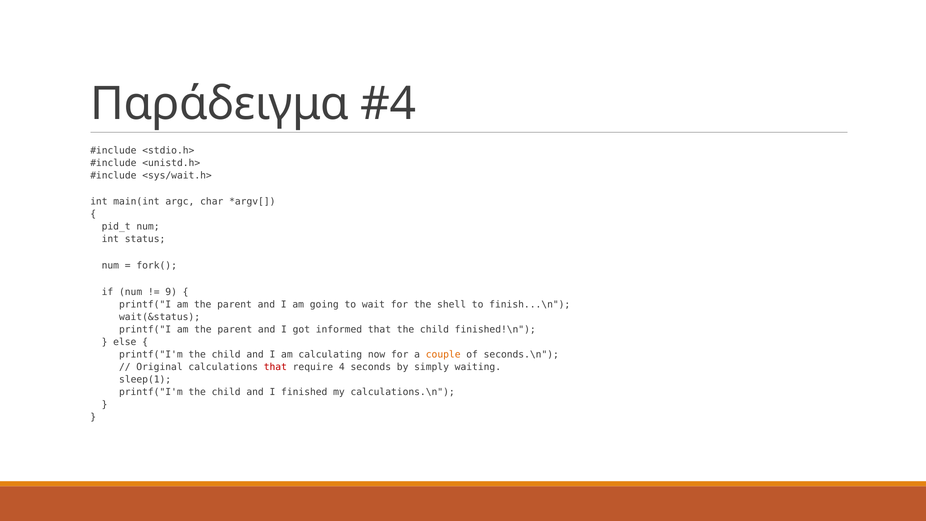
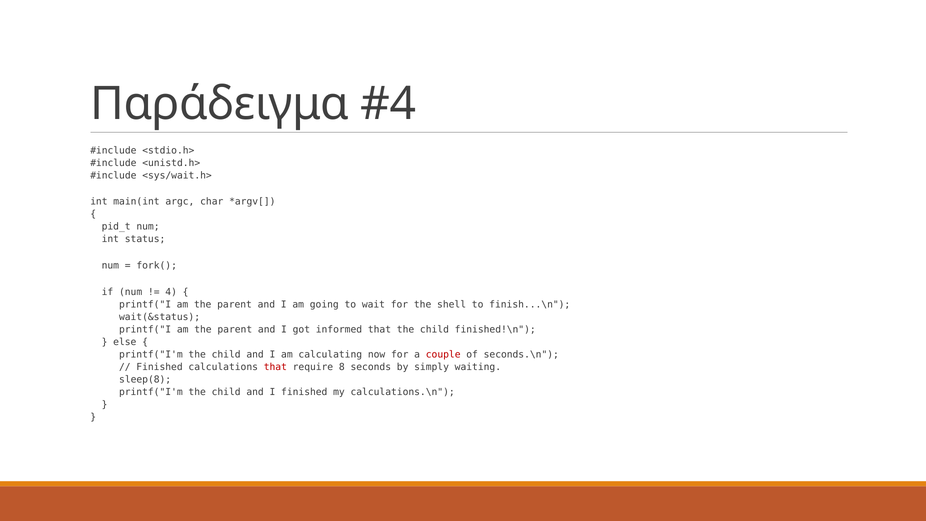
9: 9 -> 4
couple colour: orange -> red
Original at (160, 367): Original -> Finished
4: 4 -> 8
sleep(1: sleep(1 -> sleep(8
